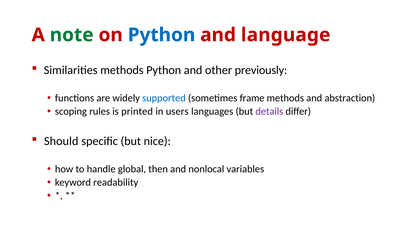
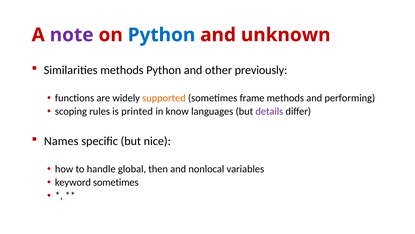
note colour: green -> purple
language: language -> unknown
supported colour: blue -> orange
abstraction: abstraction -> performing
users: users -> know
Should: Should -> Names
keyword readability: readability -> sometimes
